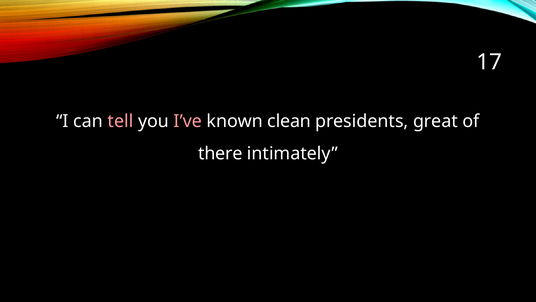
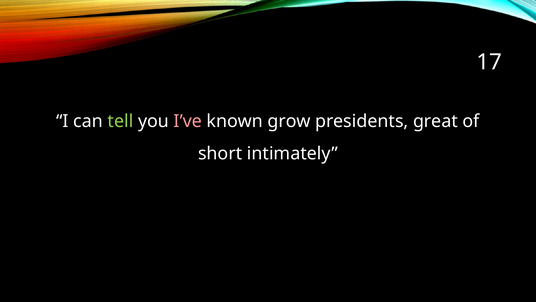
tell colour: pink -> light green
clean: clean -> grow
there: there -> short
